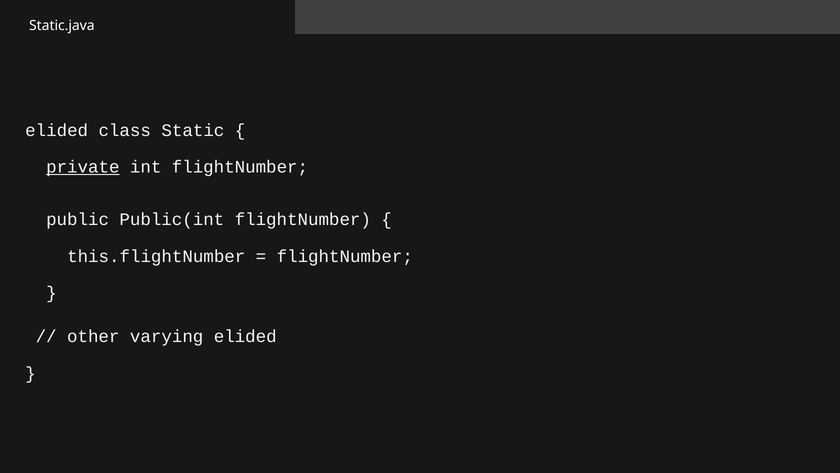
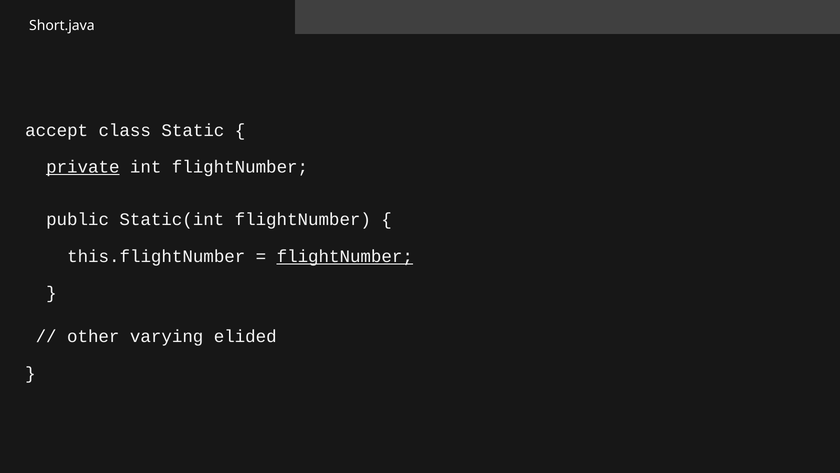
Static.java: Static.java -> Short.java
elided at (57, 130): elided -> accept
Public(int: Public(int -> Static(int
flightNumber at (345, 256) underline: none -> present
